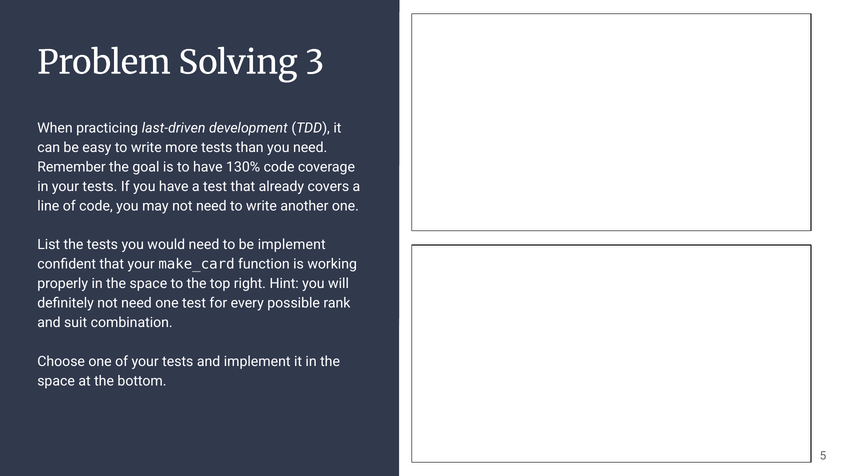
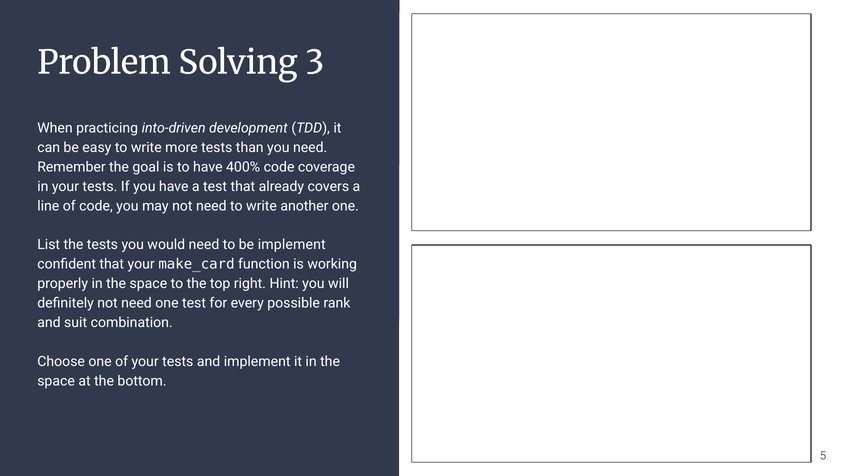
last-driven: last-driven -> into-driven
130%: 130% -> 400%
